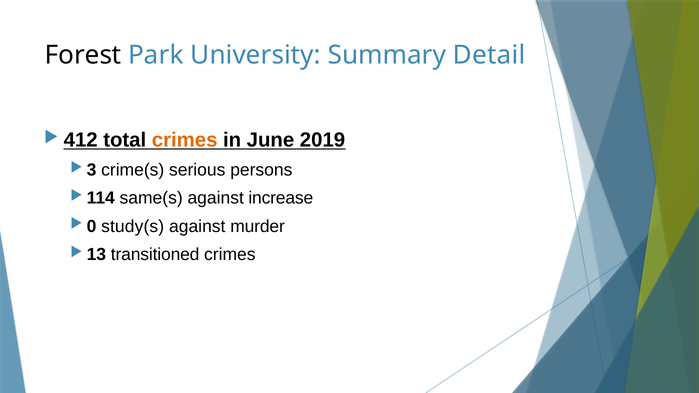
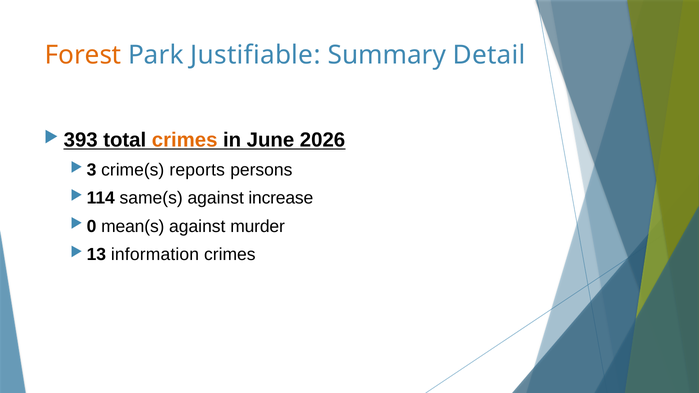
Forest colour: black -> orange
University: University -> Justifiable
412: 412 -> 393
2019: 2019 -> 2026
serious: serious -> reports
study(s: study(s -> mean(s
transitioned: transitioned -> information
